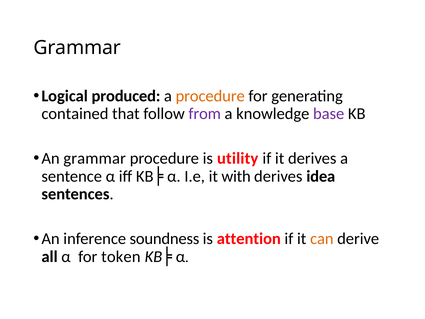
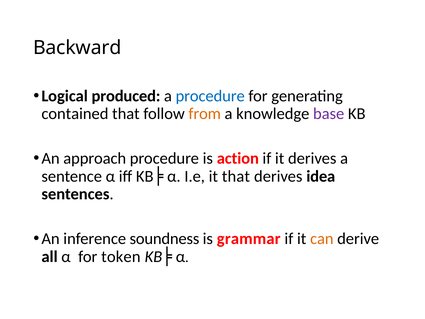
Grammar at (77, 48): Grammar -> Backward
procedure at (210, 96) colour: orange -> blue
from colour: purple -> orange
An grammar: grammar -> approach
utility: utility -> action
it with: with -> that
attention: attention -> grammar
